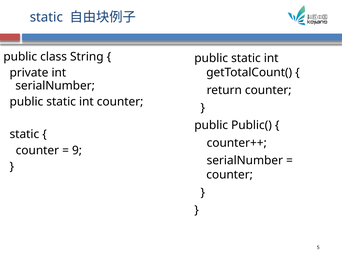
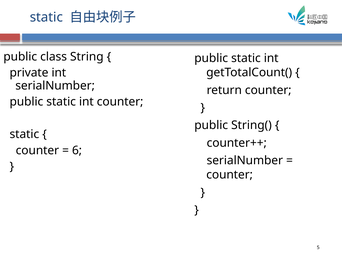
Public(: Public( -> String(
9: 9 -> 6
